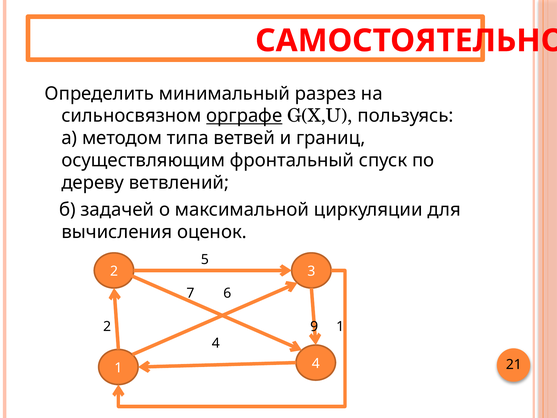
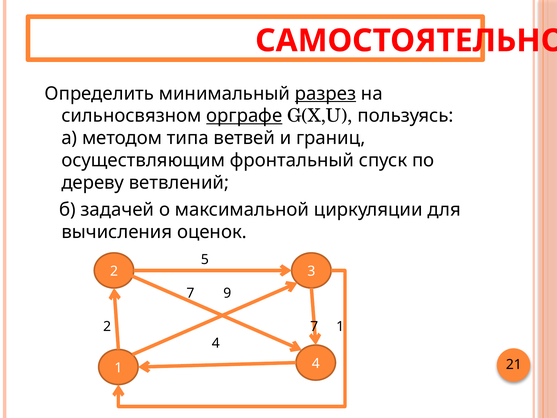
разрез underline: none -> present
6: 6 -> 9
2 9: 9 -> 7
